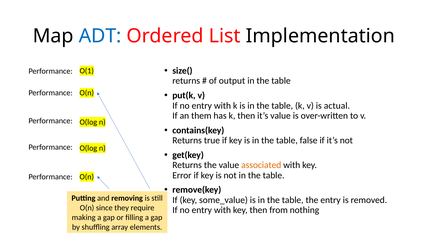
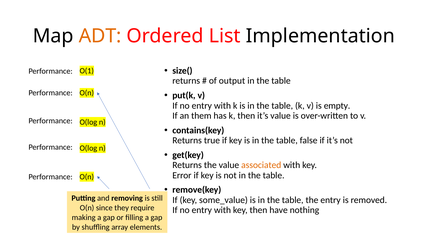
ADT colour: blue -> orange
actual: actual -> empty
from: from -> have
